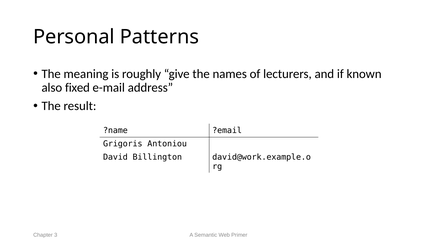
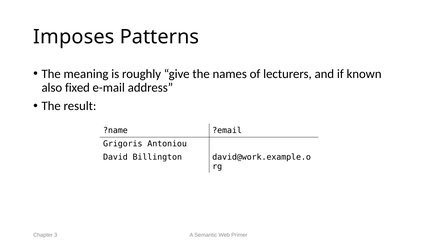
Personal: Personal -> Imposes
